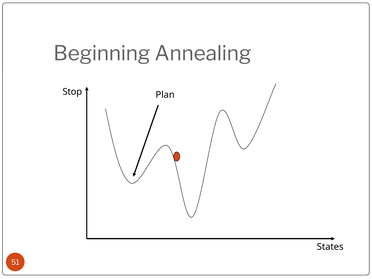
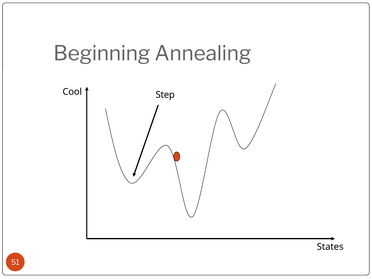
Stop: Stop -> Cool
Plan: Plan -> Step
